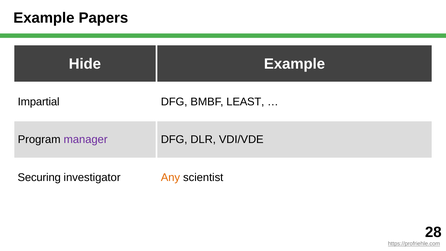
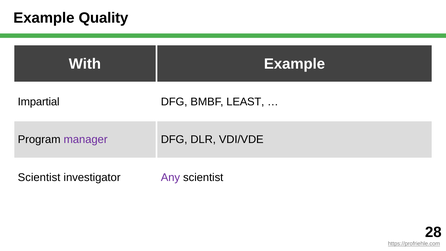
Papers: Papers -> Quality
Hide: Hide -> With
Securing at (39, 177): Securing -> Scientist
Any colour: orange -> purple
